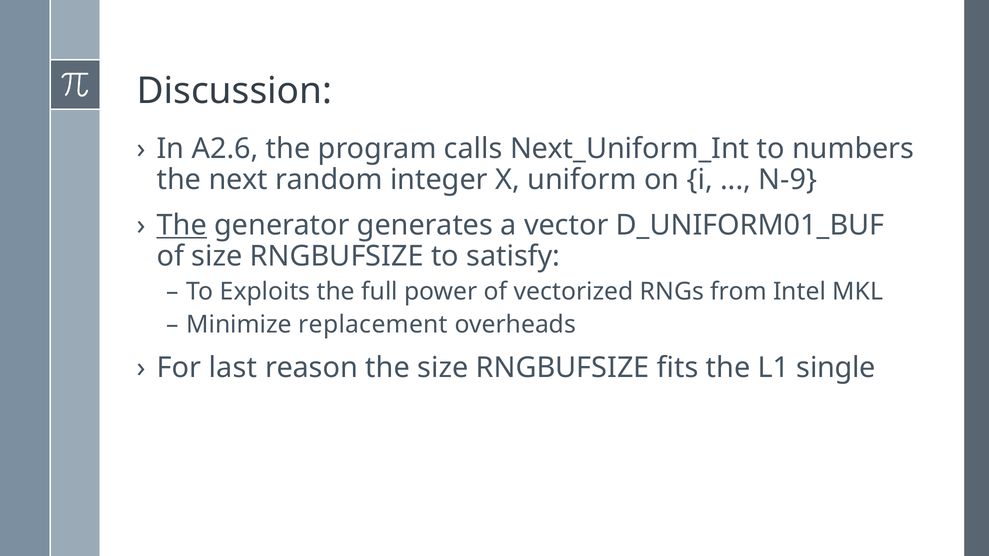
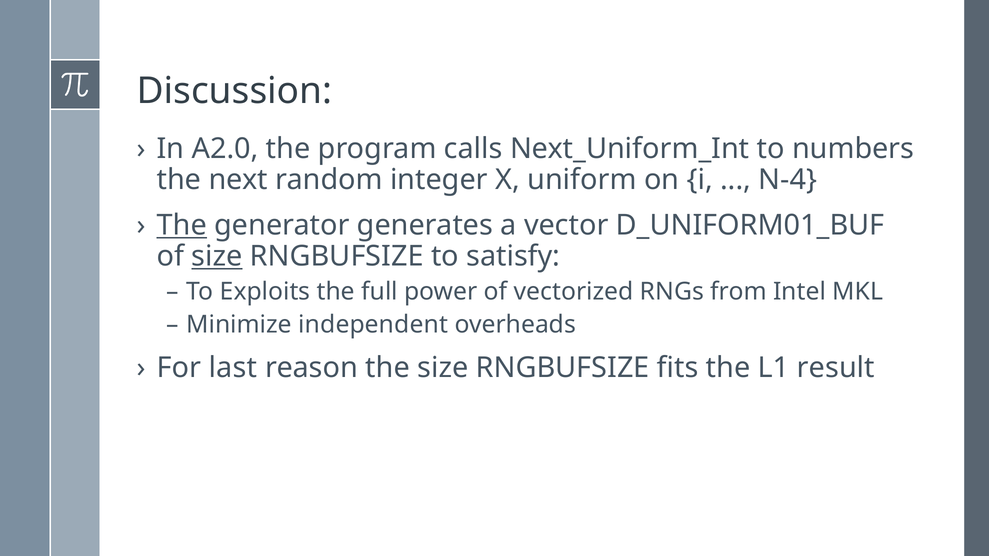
A2.6: A2.6 -> A2.0
N-9: N-9 -> N-4
size at (217, 257) underline: none -> present
replacement: replacement -> independent
single: single -> result
